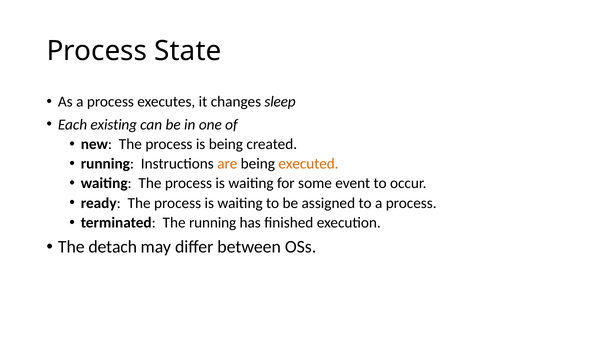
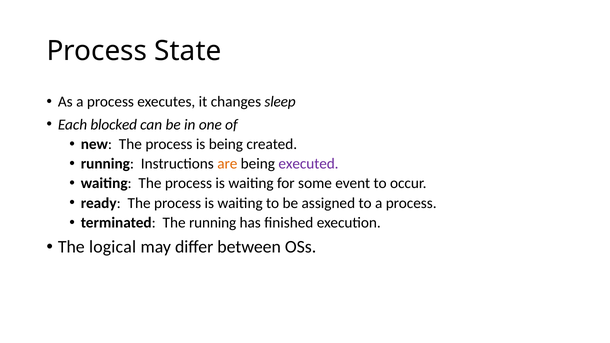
existing: existing -> blocked
executed colour: orange -> purple
detach: detach -> logical
